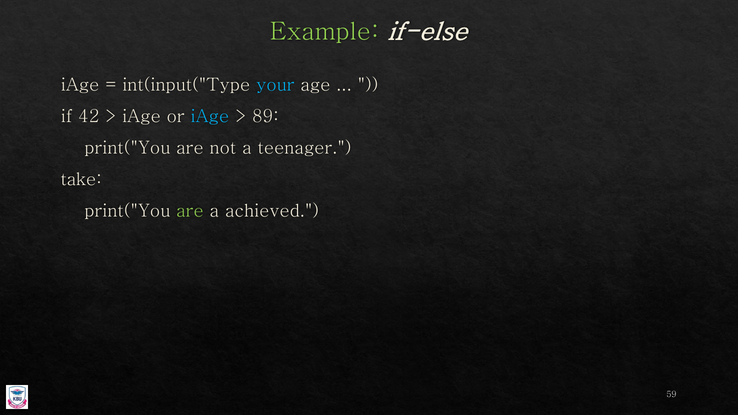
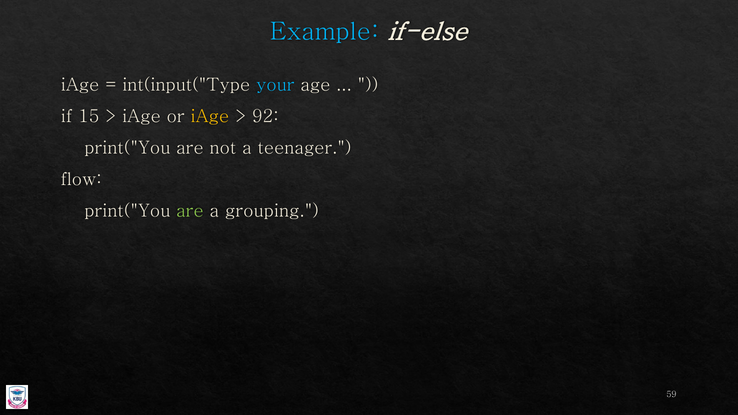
Example colour: light green -> light blue
42: 42 -> 15
iAge at (210, 116) colour: light blue -> yellow
89: 89 -> 92
take: take -> flow
achieved: achieved -> grouping
